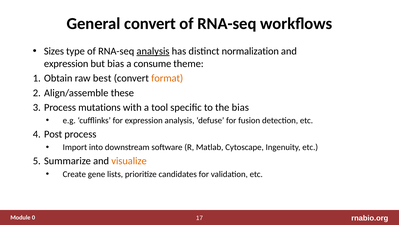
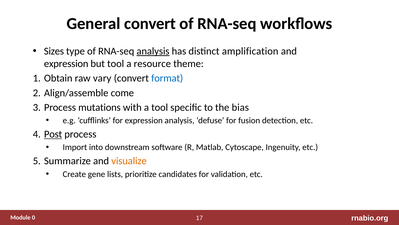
normalization: normalization -> amplification
but bias: bias -> tool
consume: consume -> resource
best: best -> vary
format colour: orange -> blue
these: these -> come
Post underline: none -> present
